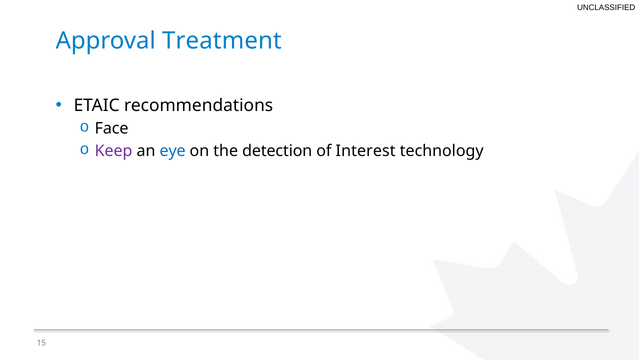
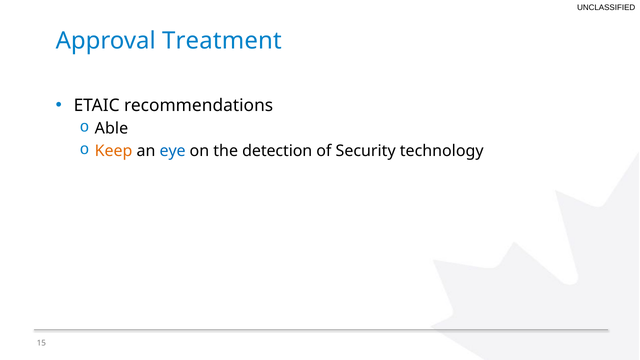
Face: Face -> Able
Keep colour: purple -> orange
Interest: Interest -> Security
